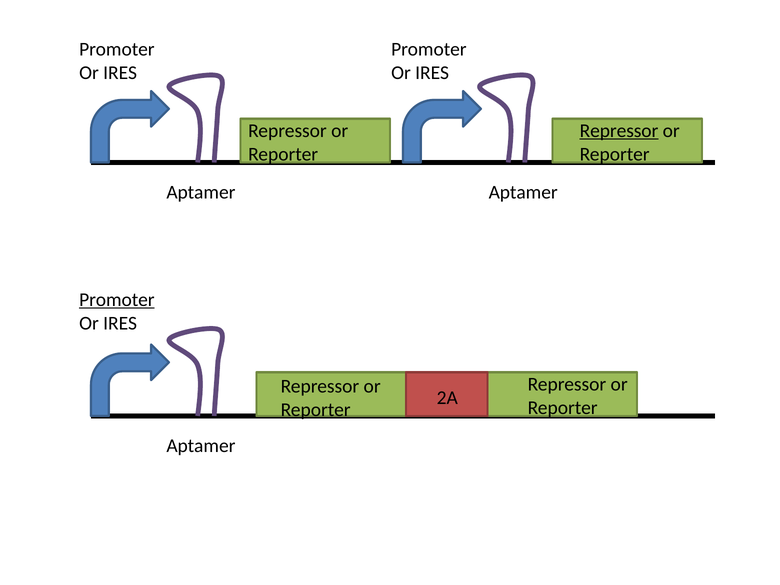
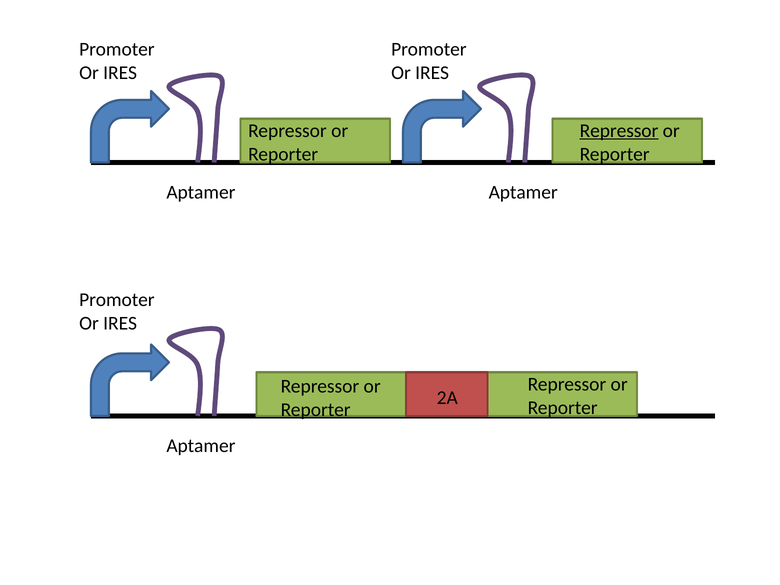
Promoter at (117, 300) underline: present -> none
